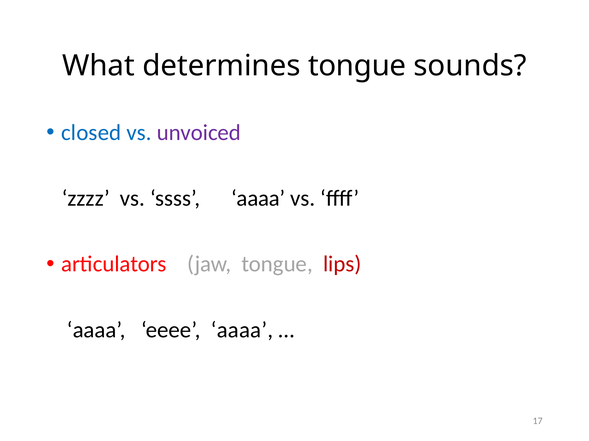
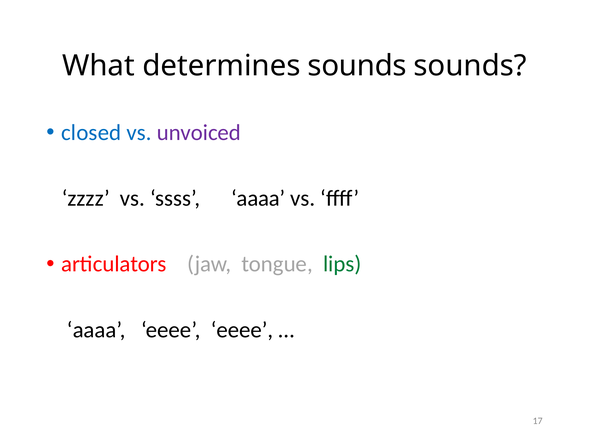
determines tongue: tongue -> sounds
lips colour: red -> green
eeee aaaa: aaaa -> eeee
